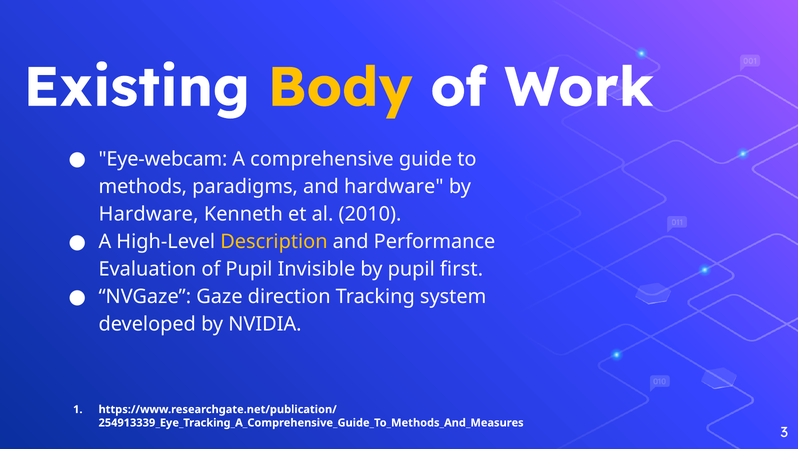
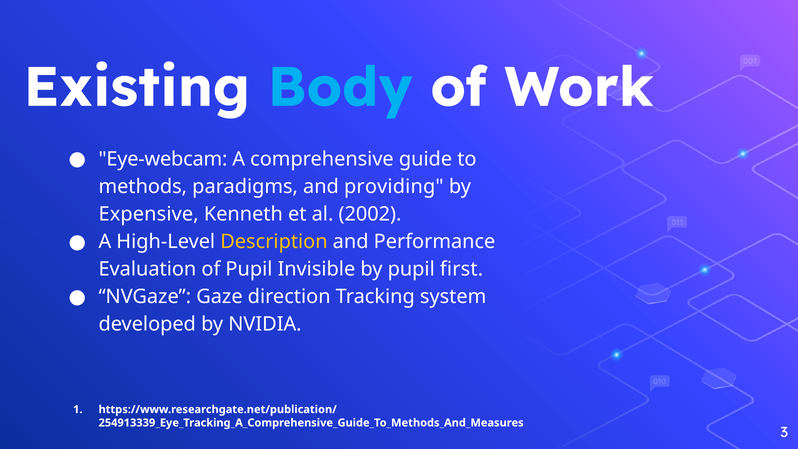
Body colour: yellow -> light blue
and hardware: hardware -> providing
Hardware at (149, 214): Hardware -> Expensive
2010: 2010 -> 2002
